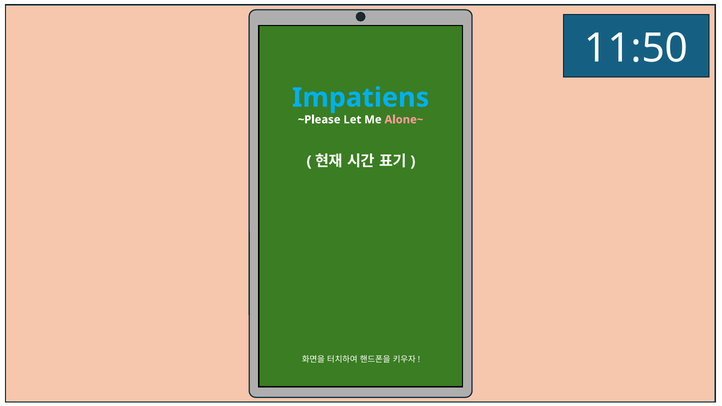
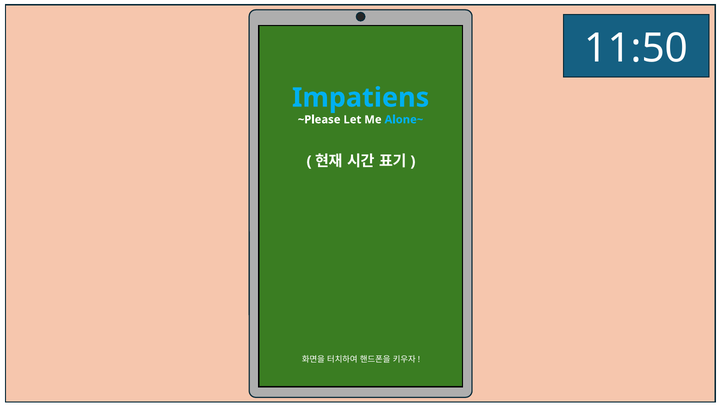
Alone~ colour: pink -> light blue
